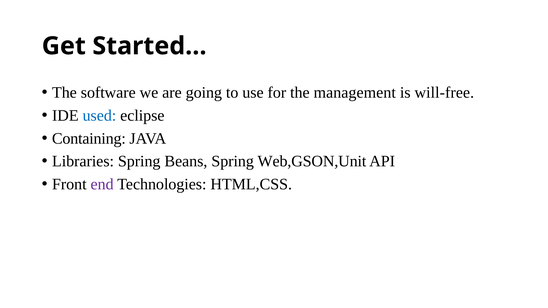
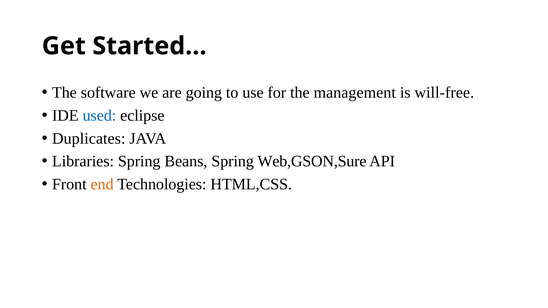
Containing: Containing -> Duplicates
Web,GSON,Unit: Web,GSON,Unit -> Web,GSON,Sure
end colour: purple -> orange
